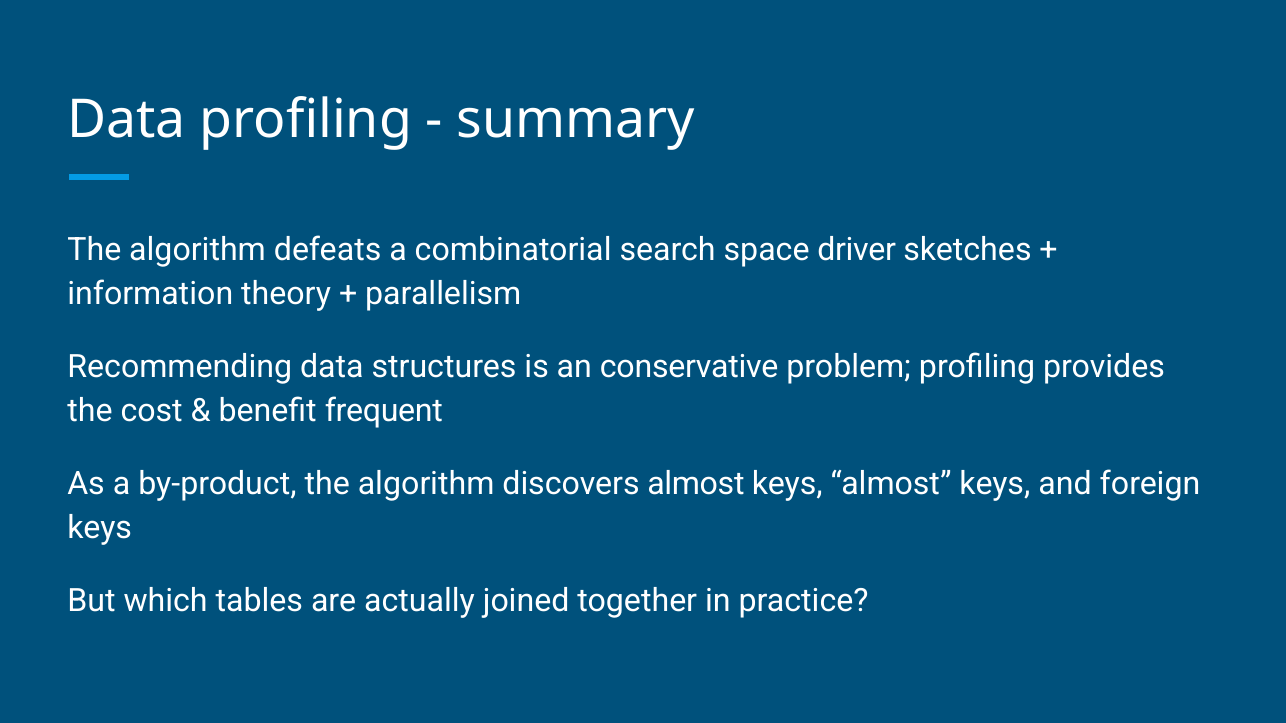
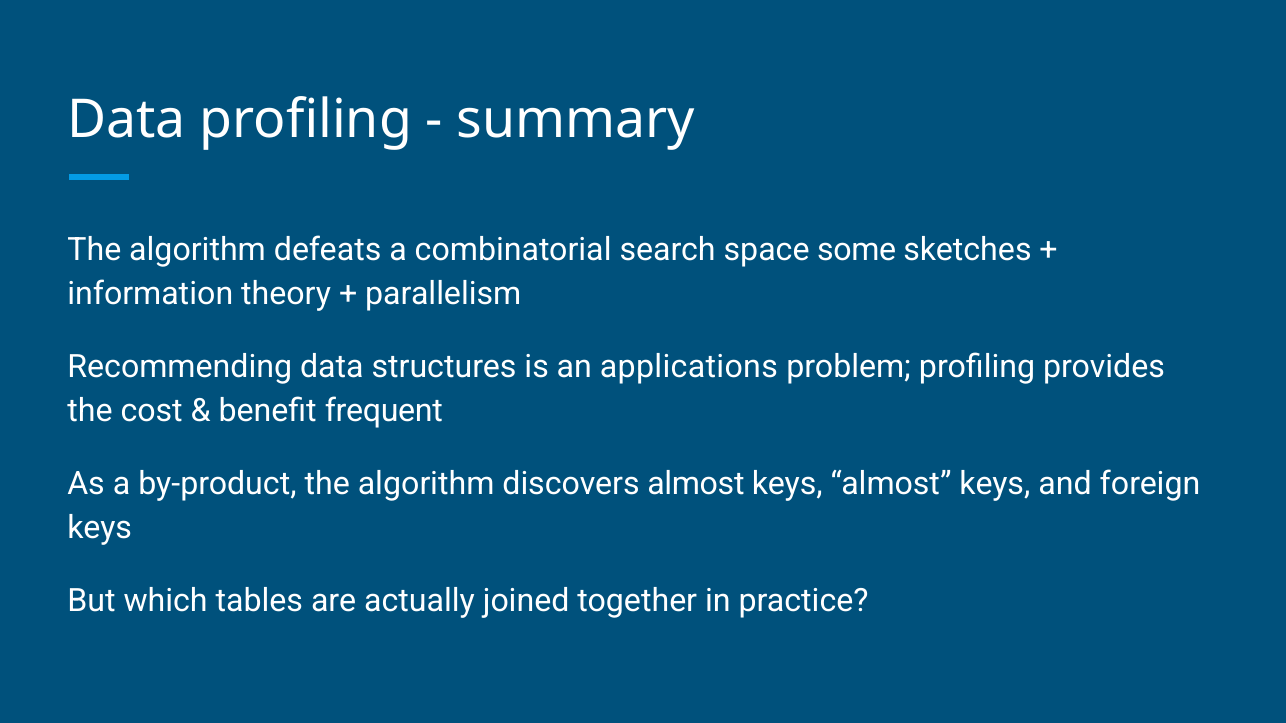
driver: driver -> some
conservative: conservative -> applications
